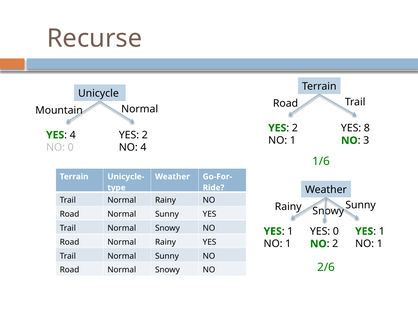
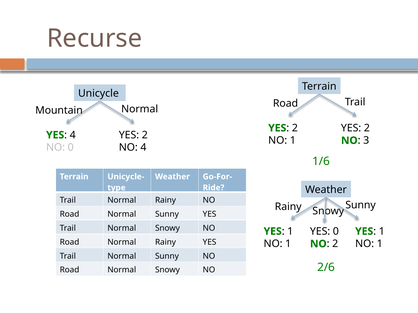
8 at (367, 128): 8 -> 2
